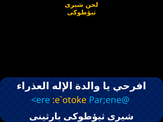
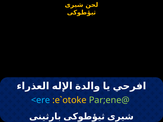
Par;ene@ colour: light blue -> light green
